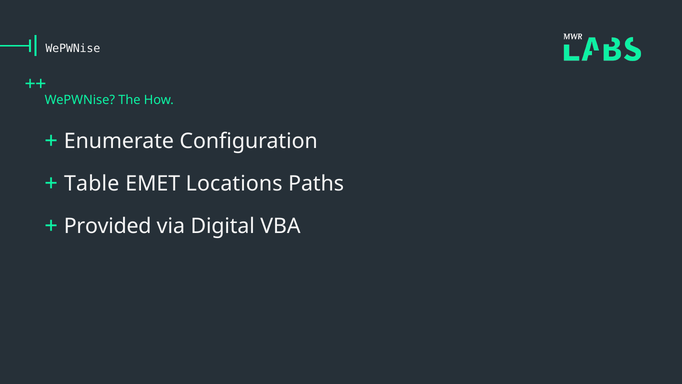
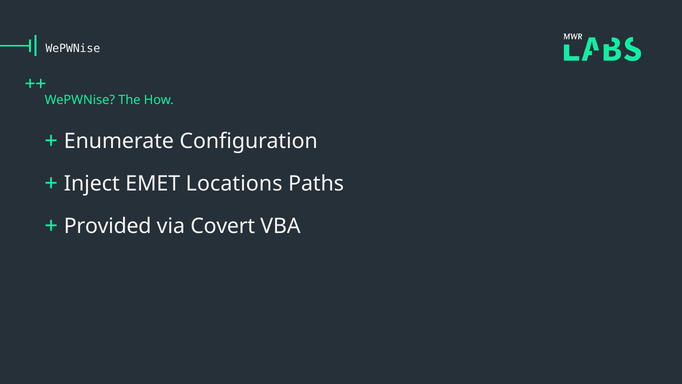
Table: Table -> Inject
Digital: Digital -> Covert
